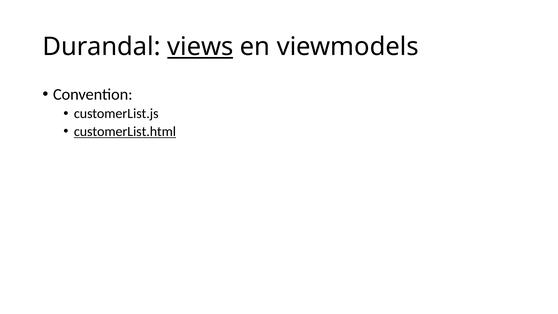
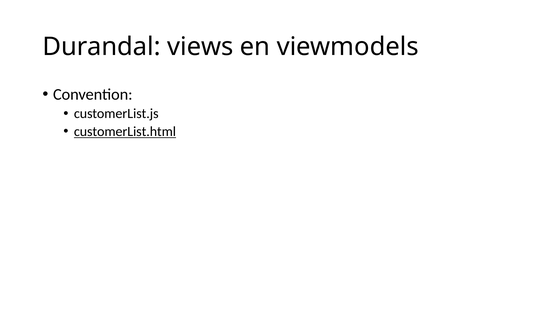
views underline: present -> none
